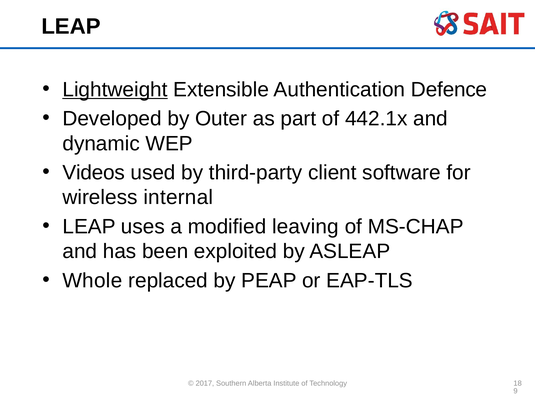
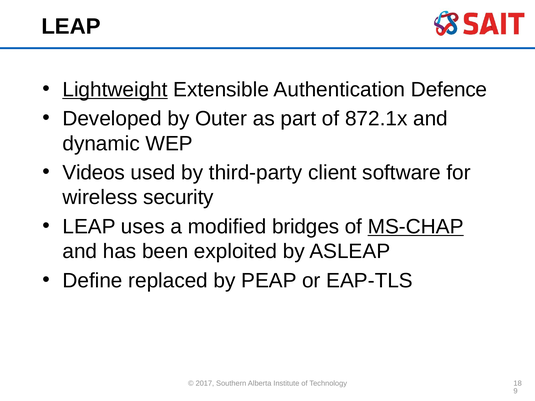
442.1x: 442.1x -> 872.1x
internal: internal -> security
leaving: leaving -> bridges
MS-CHAP underline: none -> present
Whole: Whole -> Define
